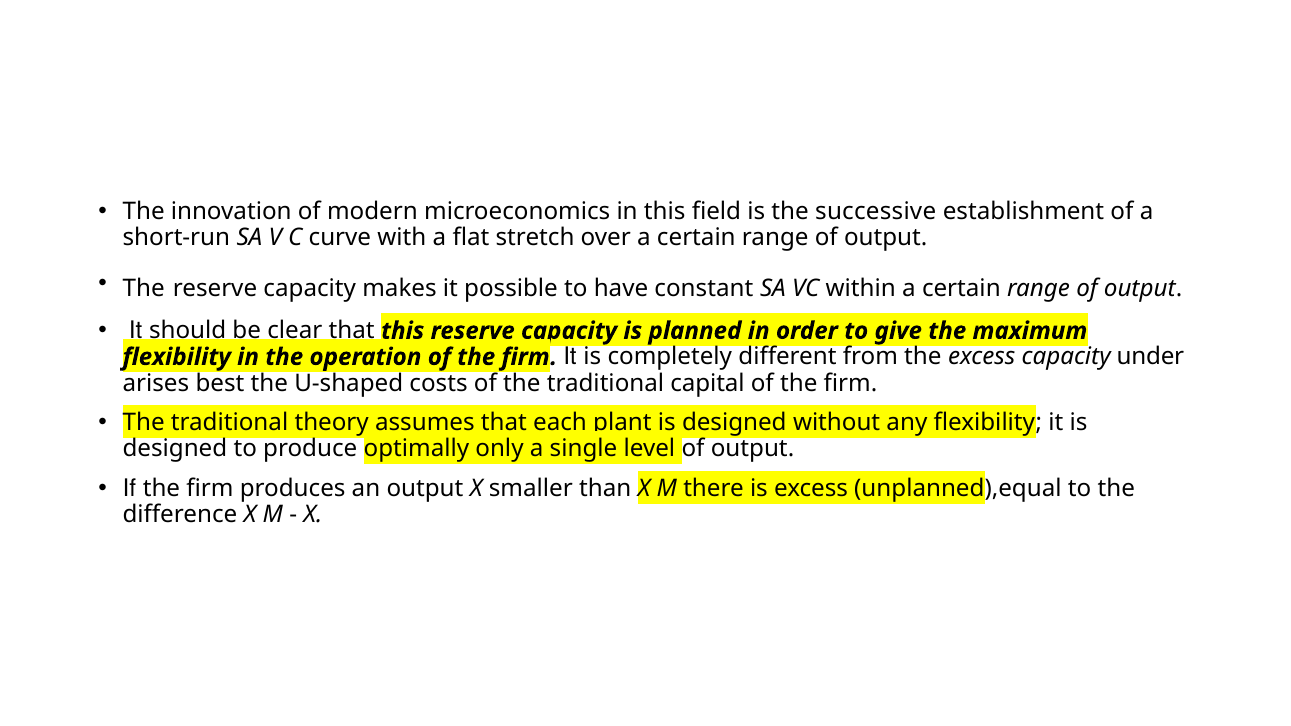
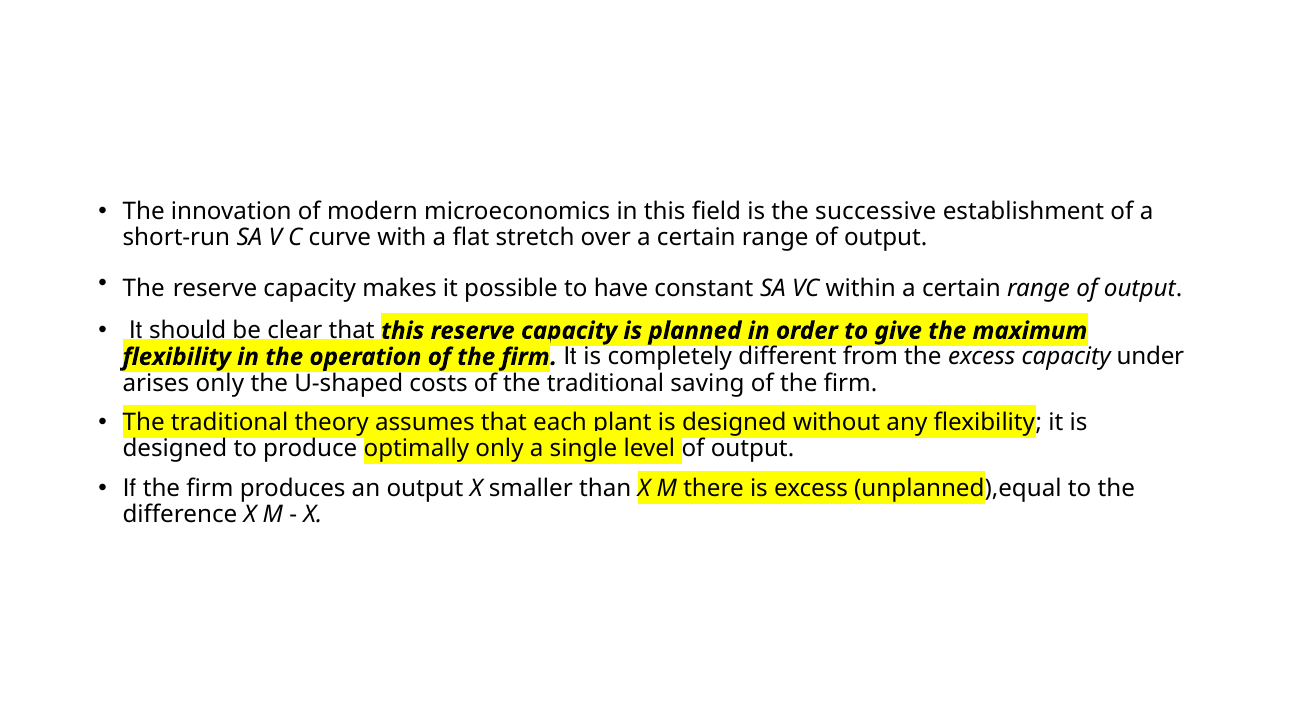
arises best: best -> only
capital: capital -> saving
